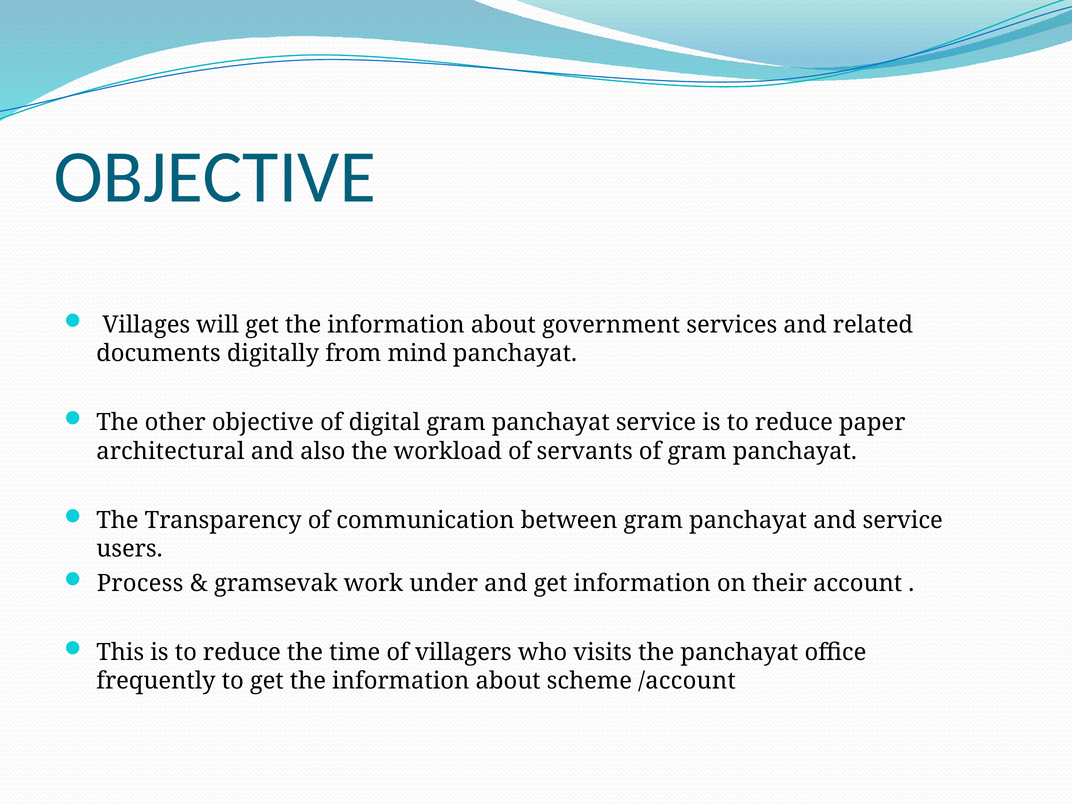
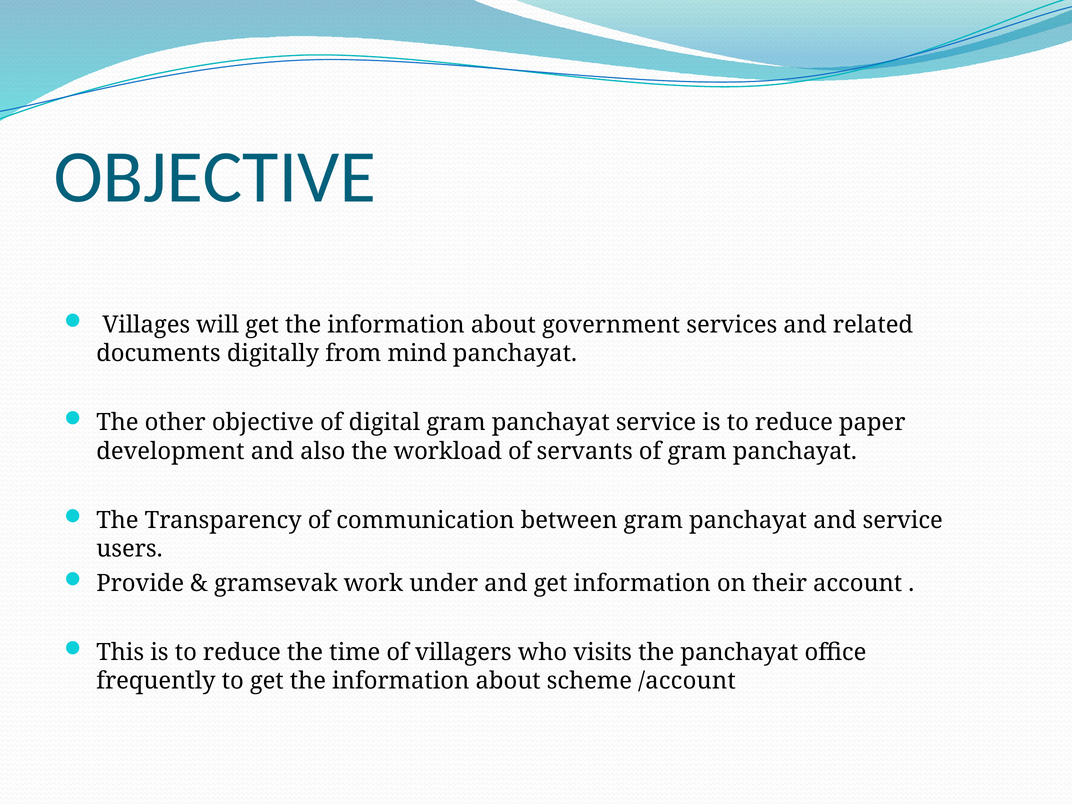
architectural: architectural -> development
Process: Process -> Provide
